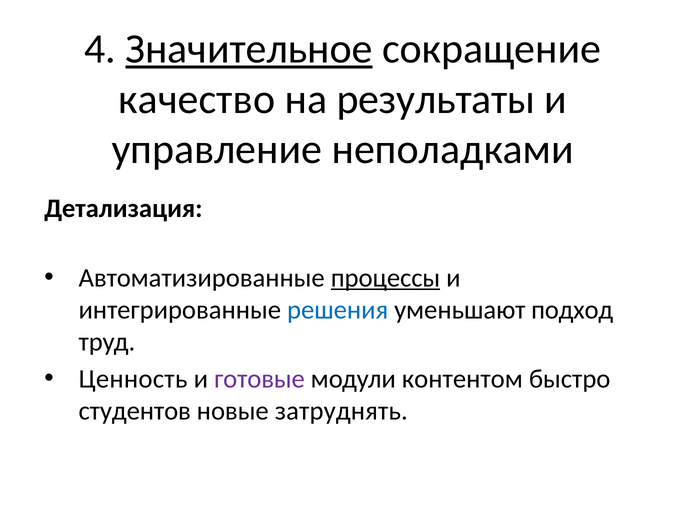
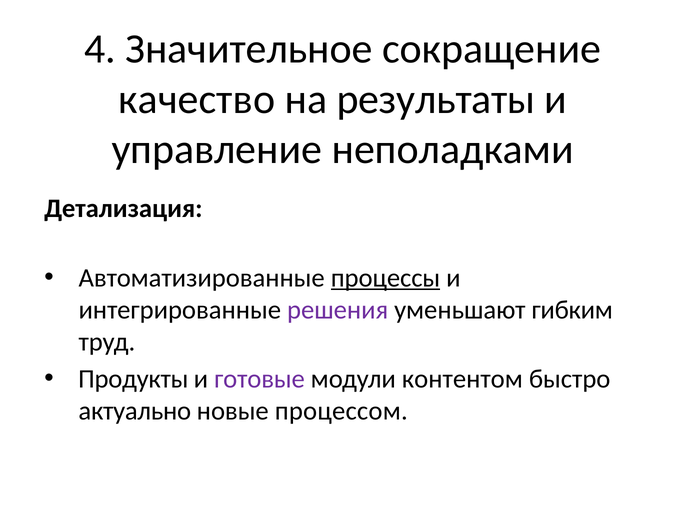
Значительное underline: present -> none
решения colour: blue -> purple
подход: подход -> гибким
Ценность: Ценность -> Продукты
студентов: студентов -> актуально
затруднять: затруднять -> процессом
